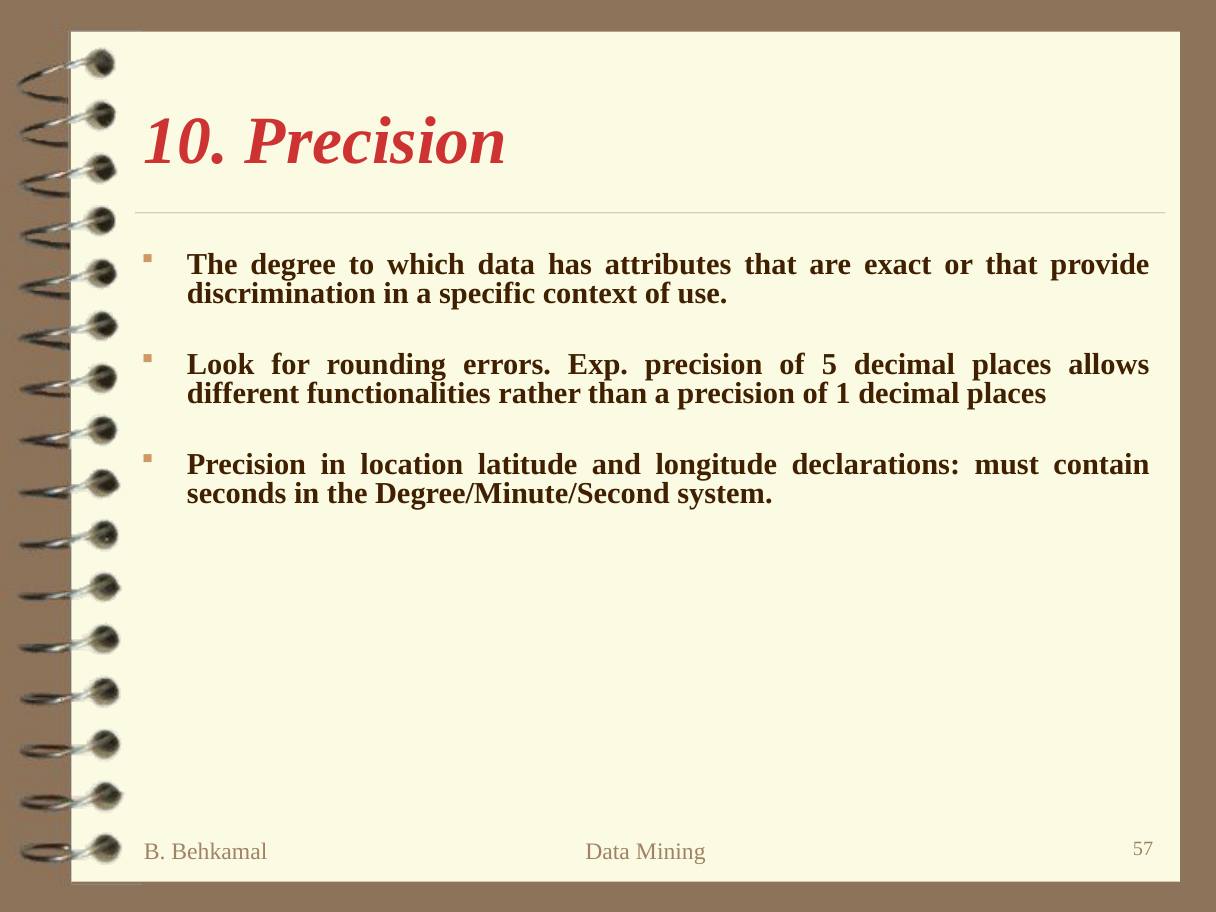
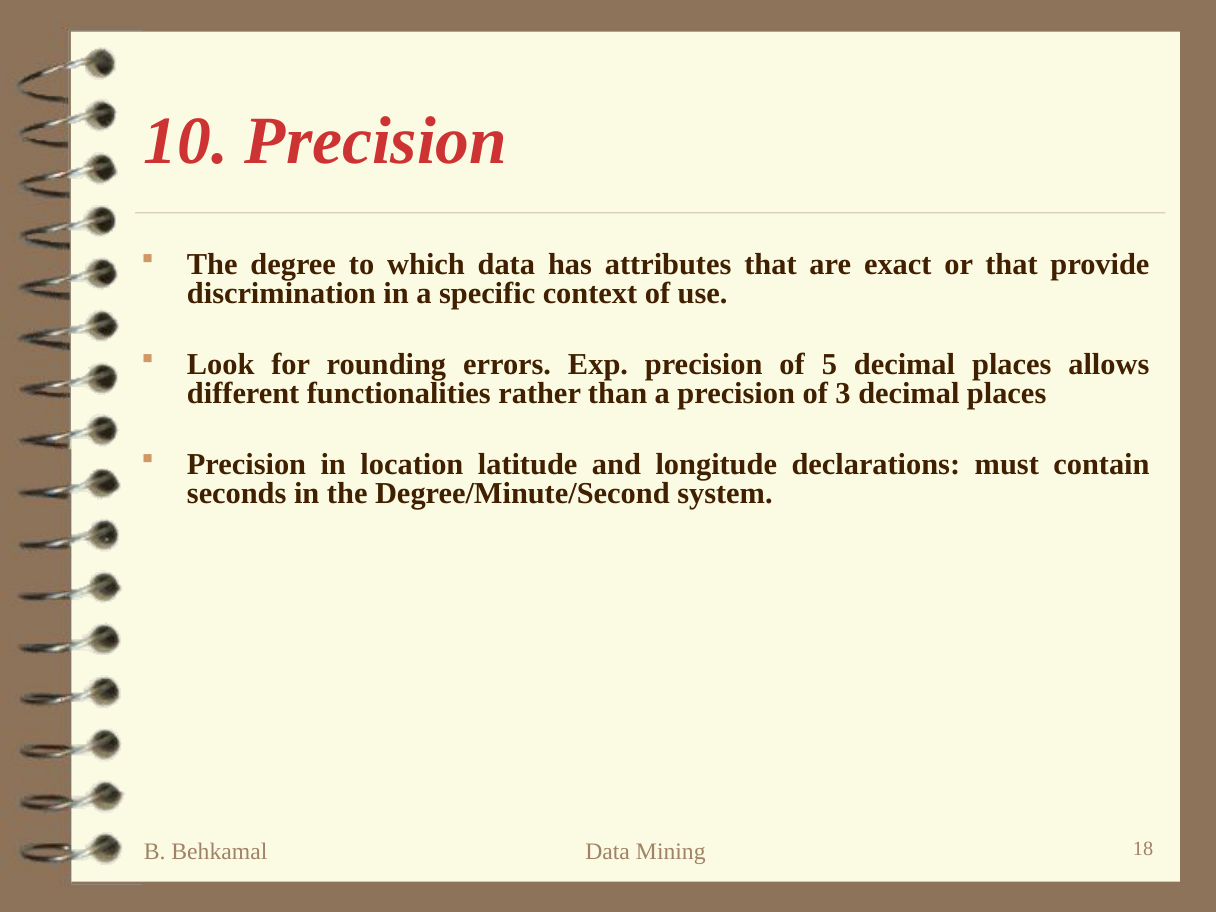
1: 1 -> 3
57: 57 -> 18
